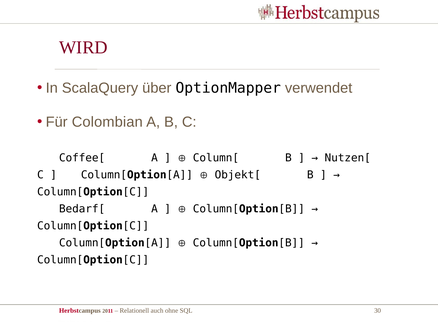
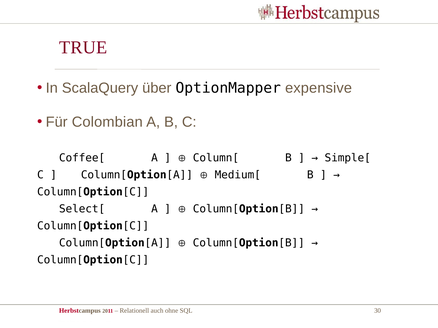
WIRD: WIRD -> TRUE
verwendet: verwendet -> expensive
Nutzen[: Nutzen[ -> Simple[
Objekt[: Objekt[ -> Medium[
Bedarf[: Bedarf[ -> Select[
